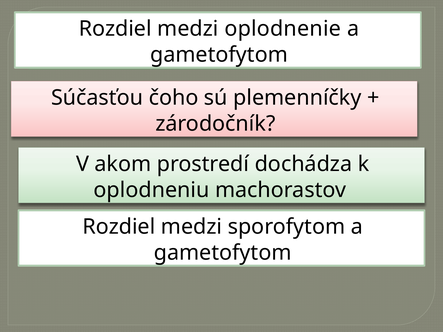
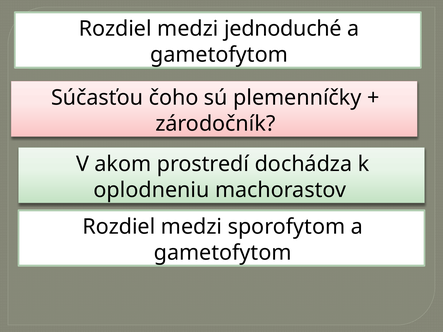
oplodnenie: oplodnenie -> jednoduché
